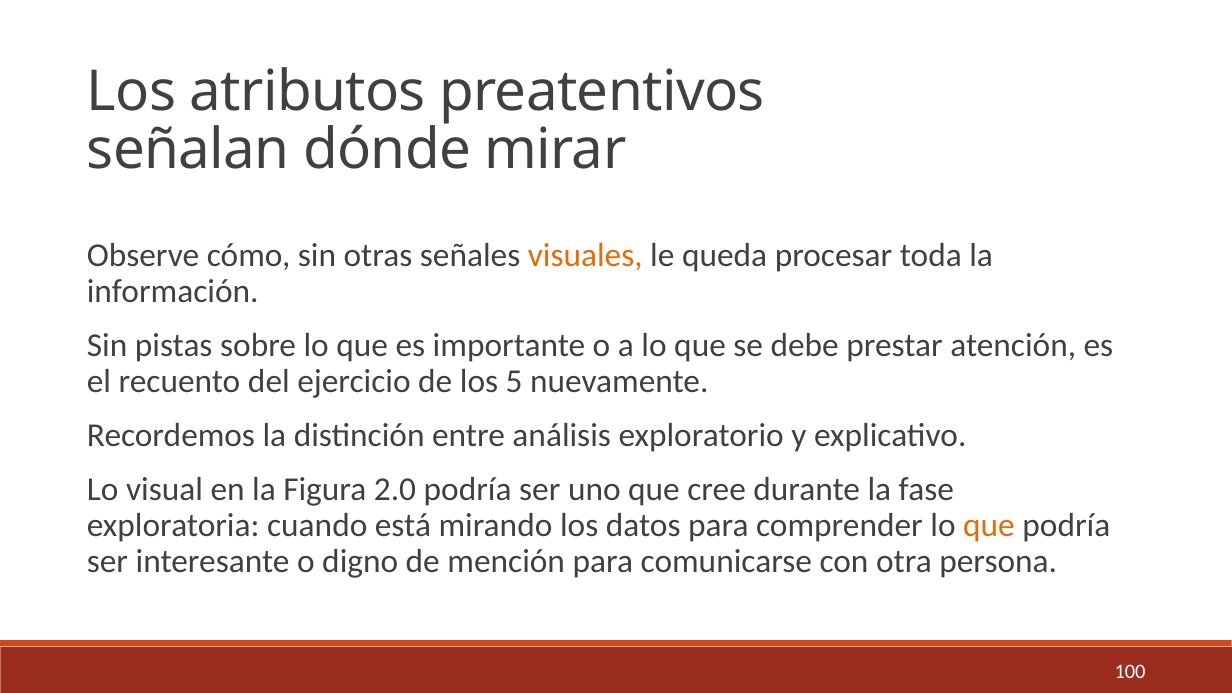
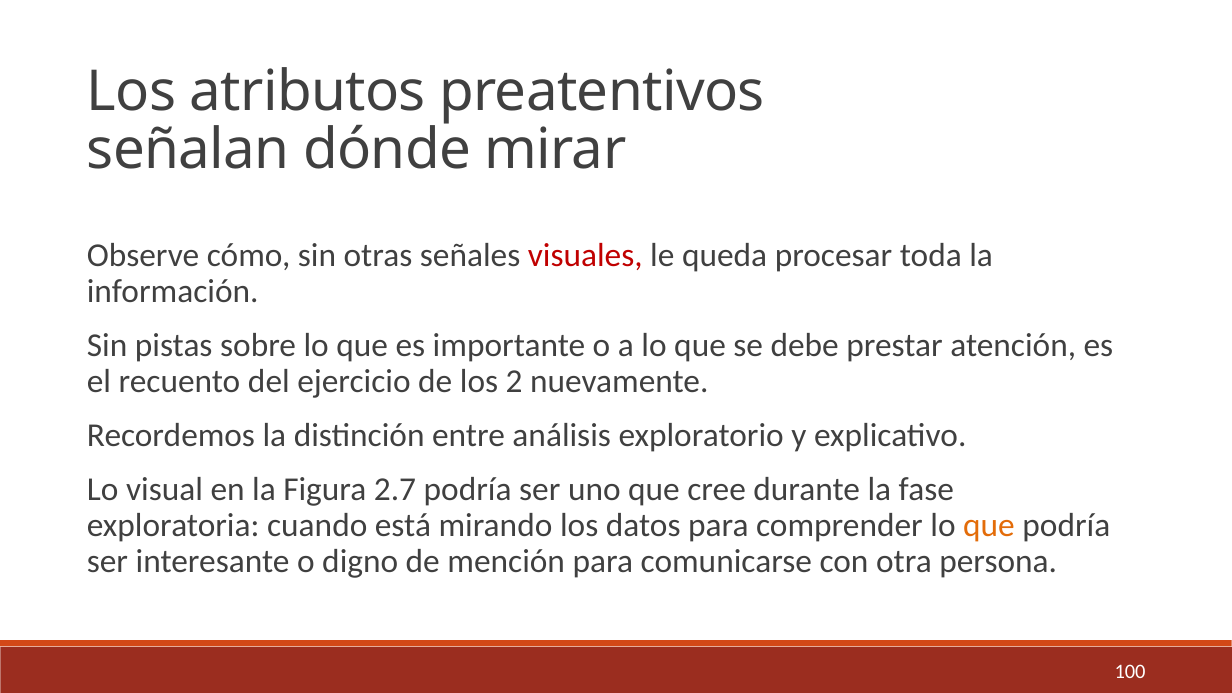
visuales colour: orange -> red
5: 5 -> 2
2.0: 2.0 -> 2.7
